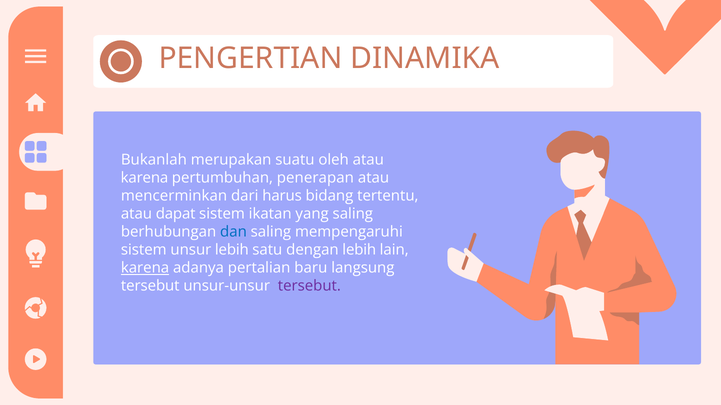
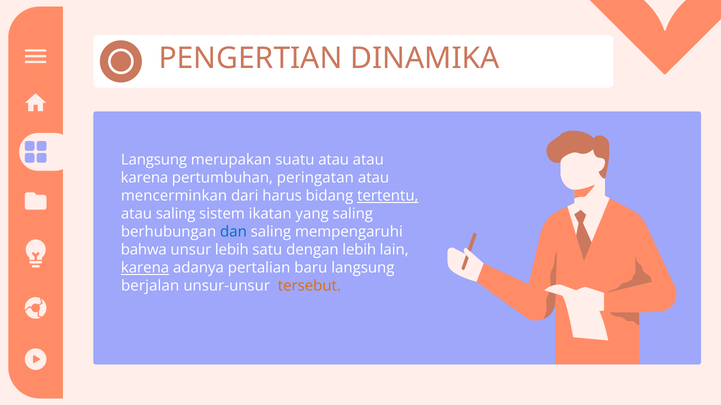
Bukanlah at (154, 160): Bukanlah -> Langsung
suatu oleh: oleh -> atau
penerapan: penerapan -> peringatan
tertentu underline: none -> present
atau dapat: dapat -> saling
sistem at (144, 250): sistem -> bahwa
tersebut at (150, 286): tersebut -> berjalan
tersebut at (309, 286) colour: purple -> orange
